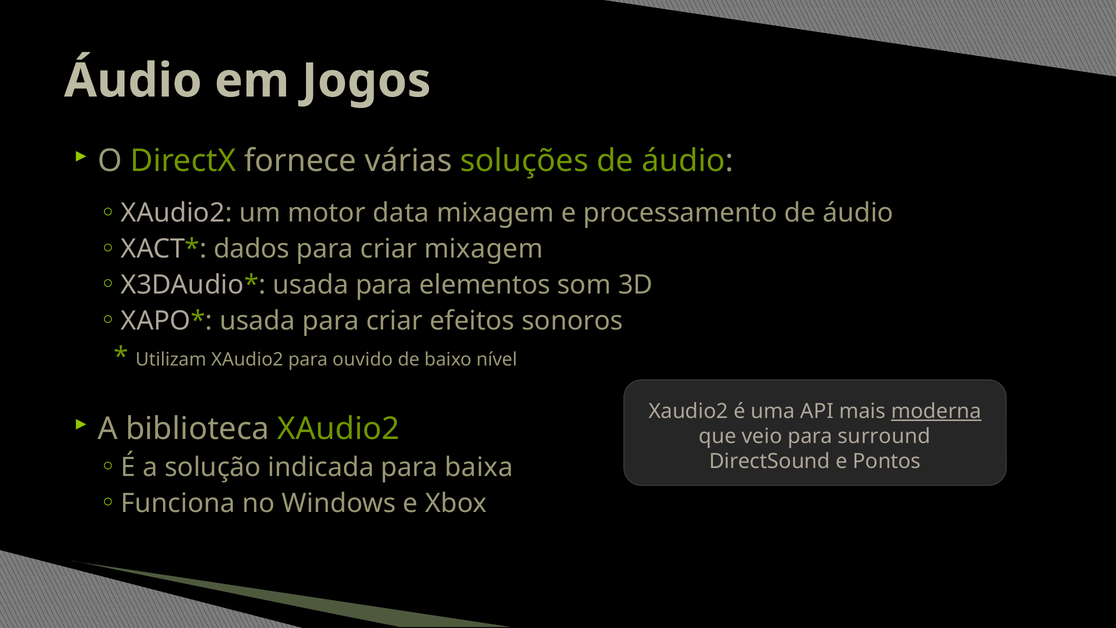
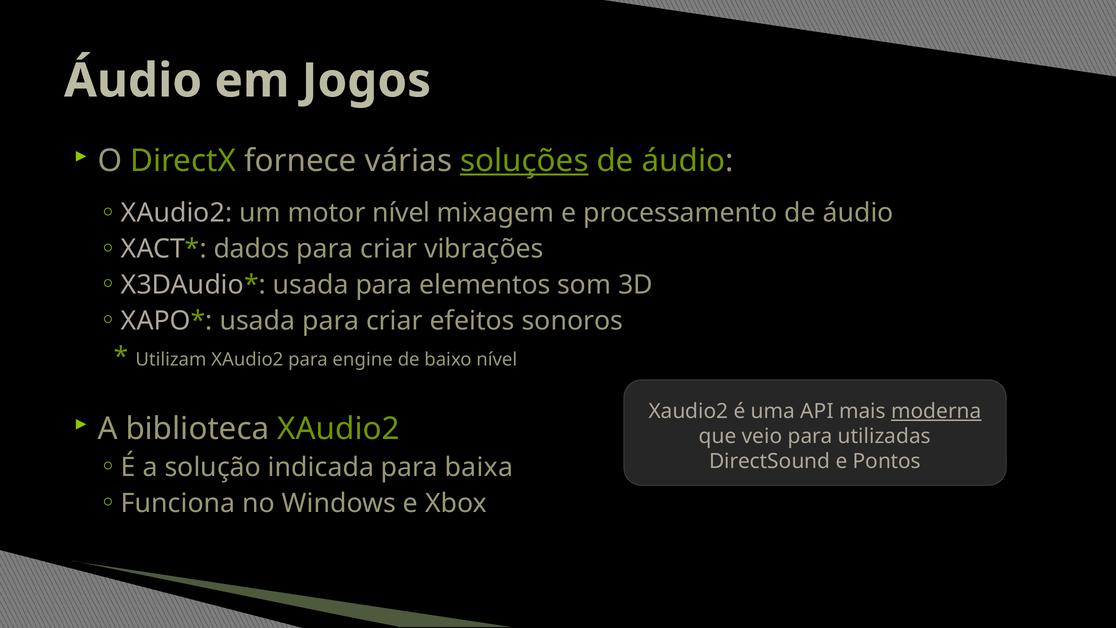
soluções underline: none -> present
motor data: data -> nível
criar mixagem: mixagem -> vibrações
ouvido: ouvido -> engine
surround: surround -> utilizadas
